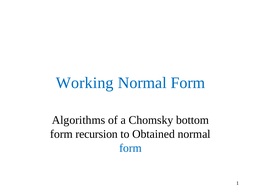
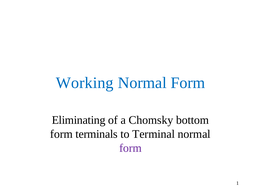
Algorithms: Algorithms -> Eliminating
recursion: recursion -> terminals
Obtained: Obtained -> Terminal
form at (130, 148) colour: blue -> purple
